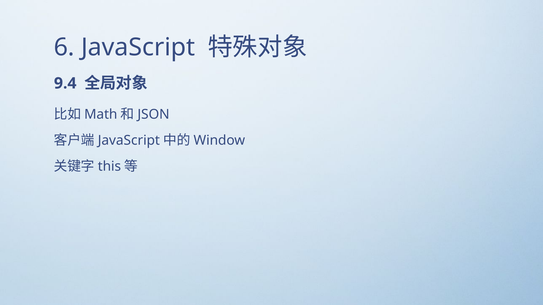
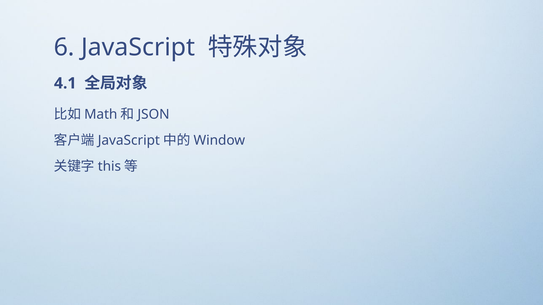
9.4: 9.4 -> 4.1
